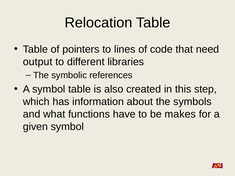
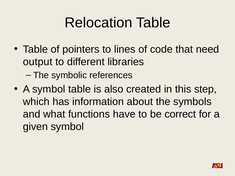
makes: makes -> correct
